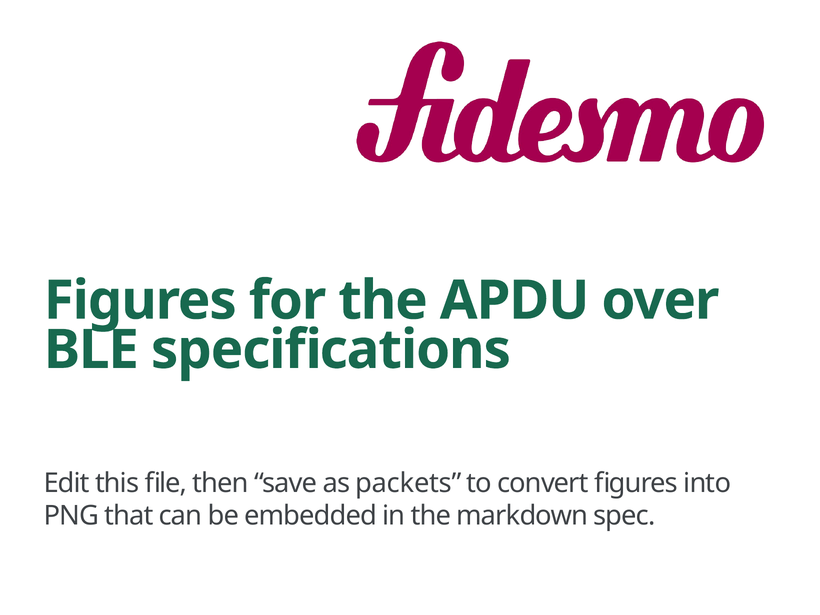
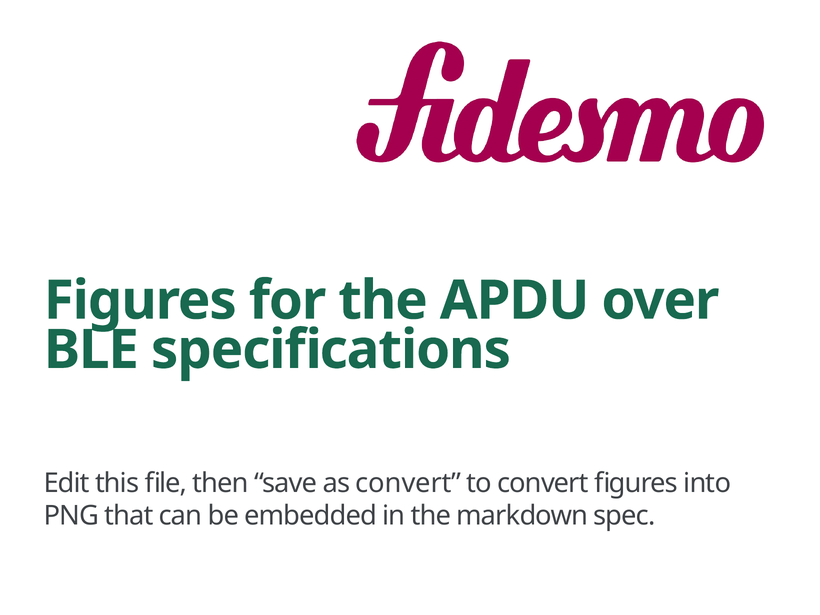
as packets: packets -> convert
